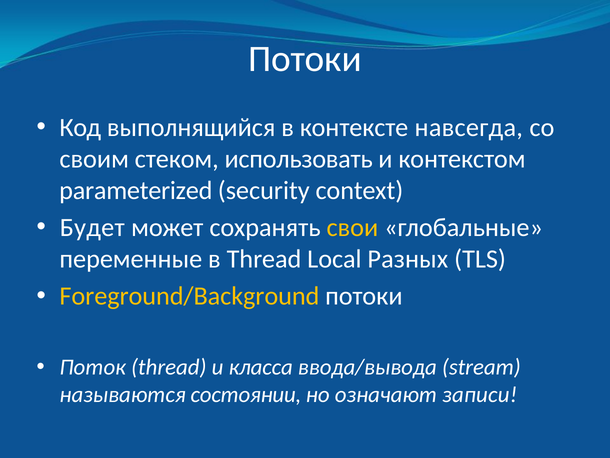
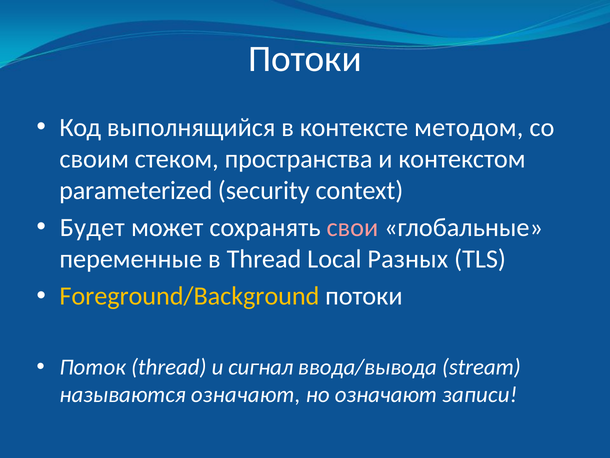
навсегда: навсегда -> методом
использовать: использовать -> пространства
свои colour: yellow -> pink
класса: класса -> сигнал
называются состоянии: состоянии -> означают
